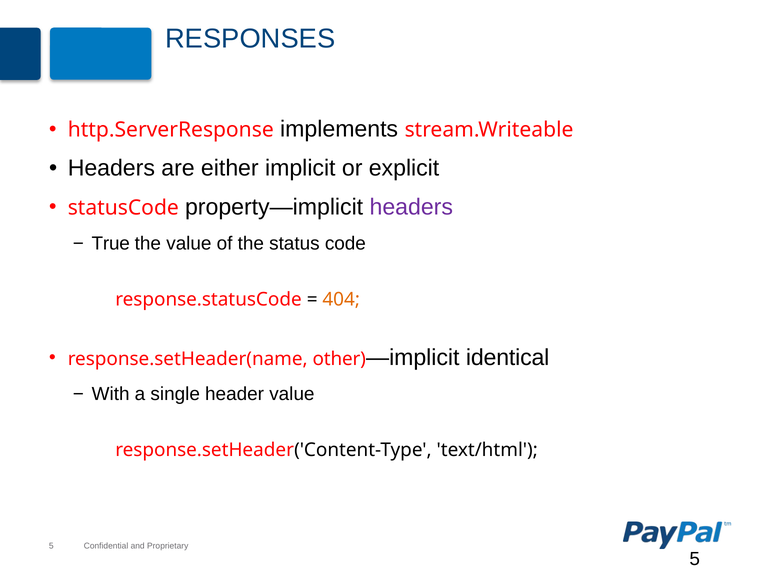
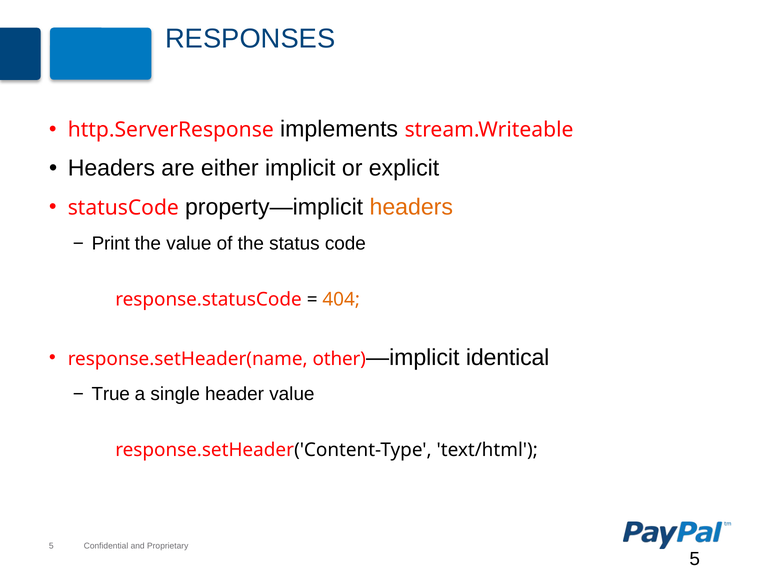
headers at (411, 207) colour: purple -> orange
True: True -> Print
With: With -> True
